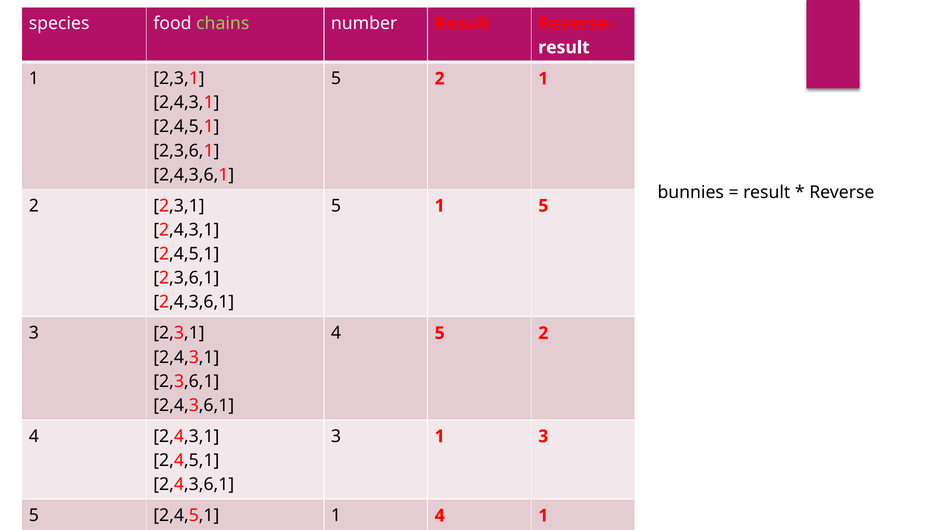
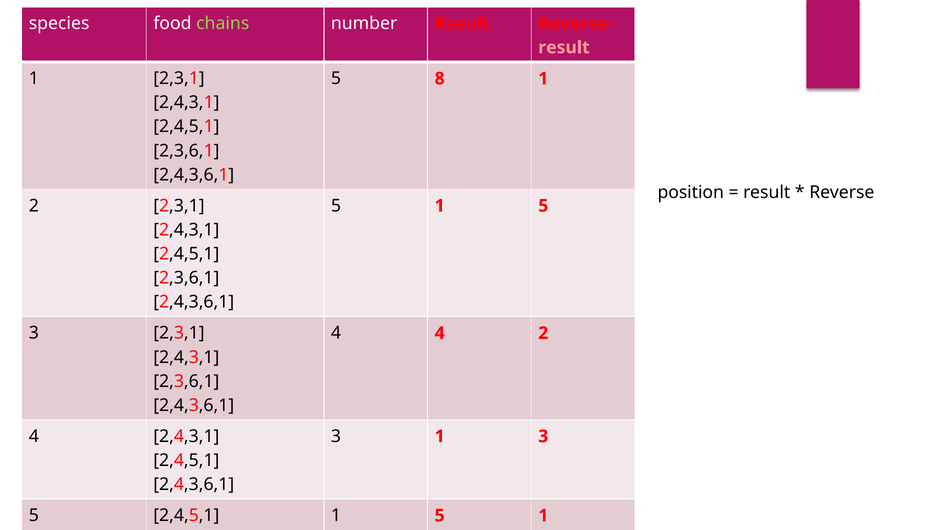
result at (564, 47) colour: white -> pink
2 at (440, 79): 2 -> 8
bunnies: bunnies -> position
4 5: 5 -> 4
2,4,5,1 1 4: 4 -> 5
